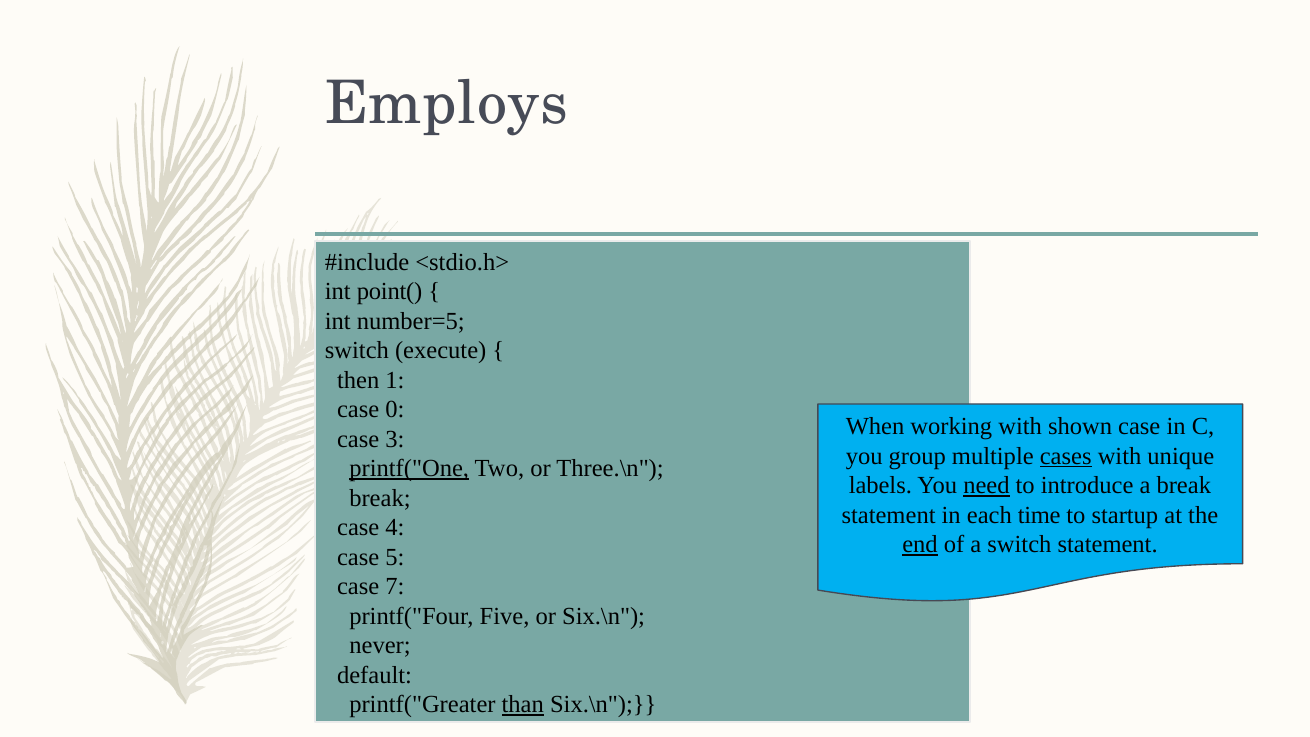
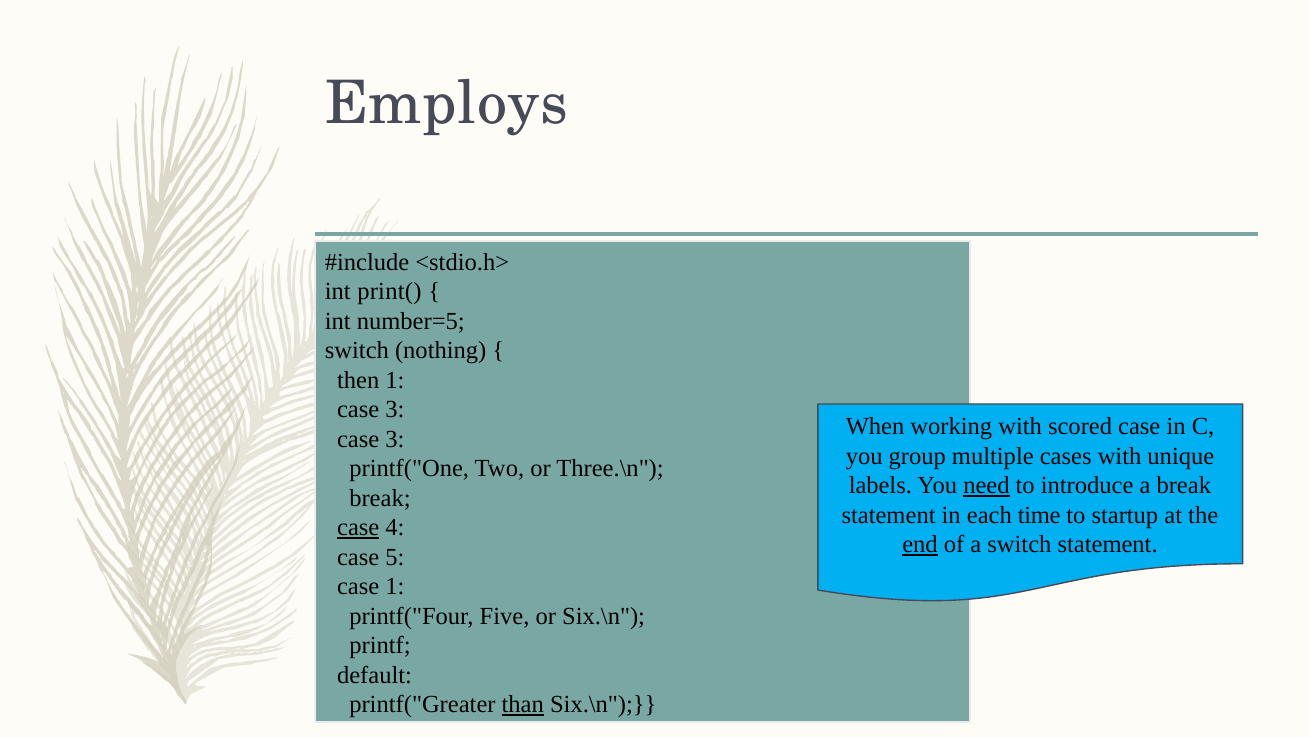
point(: point( -> print(
execute: execute -> nothing
0 at (395, 410): 0 -> 3
shown: shown -> scored
cases underline: present -> none
printf("One underline: present -> none
case at (358, 527) underline: none -> present
case 7: 7 -> 1
never: never -> printf
